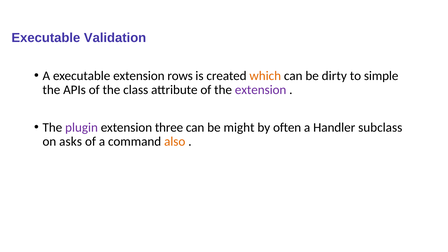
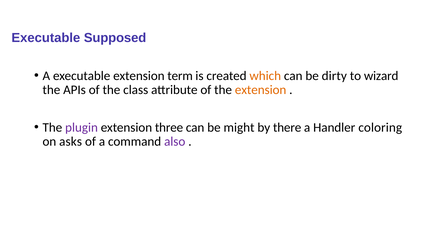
Validation: Validation -> Supposed
rows: rows -> term
simple: simple -> wizard
extension at (261, 90) colour: purple -> orange
often: often -> there
subclass: subclass -> coloring
also colour: orange -> purple
